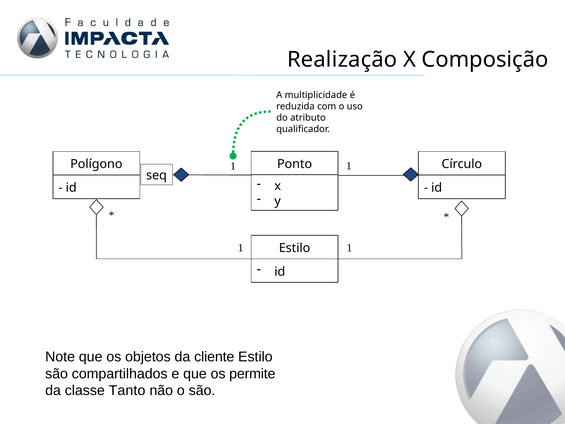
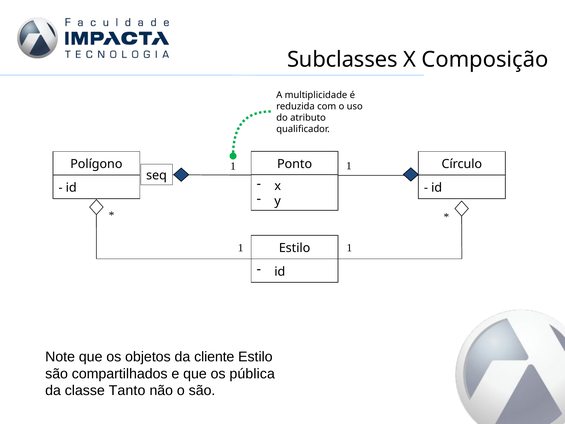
Realização: Realização -> Subclasses
permite: permite -> pública
